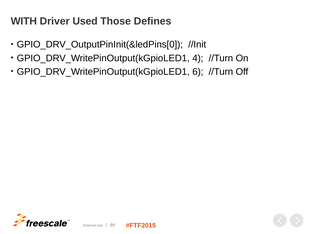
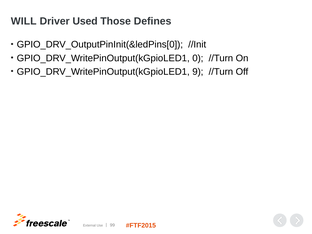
WITH: WITH -> WILL
4: 4 -> 0
6: 6 -> 9
